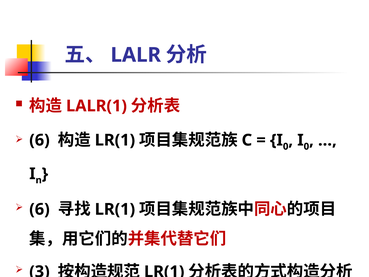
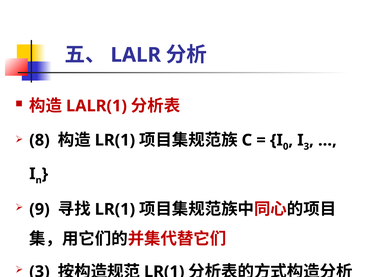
6 at (39, 140): 6 -> 8
0 at (306, 146): 0 -> 3
6 at (39, 209): 6 -> 9
